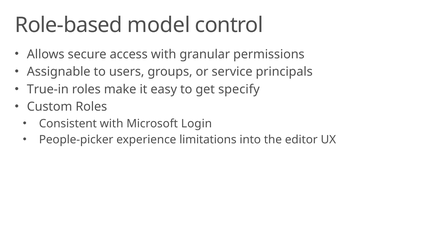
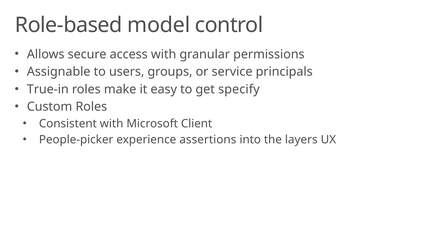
Login: Login -> Client
limitations: limitations -> assertions
editor: editor -> layers
